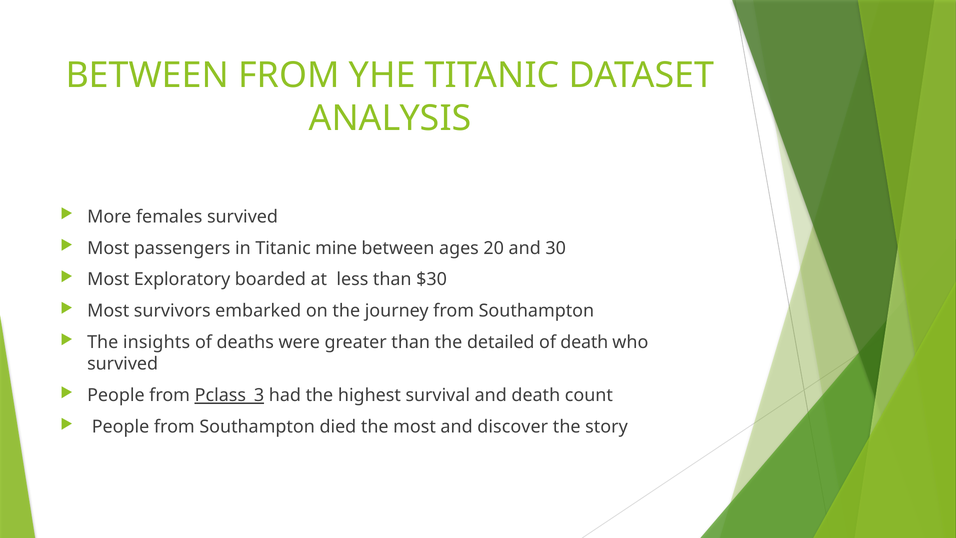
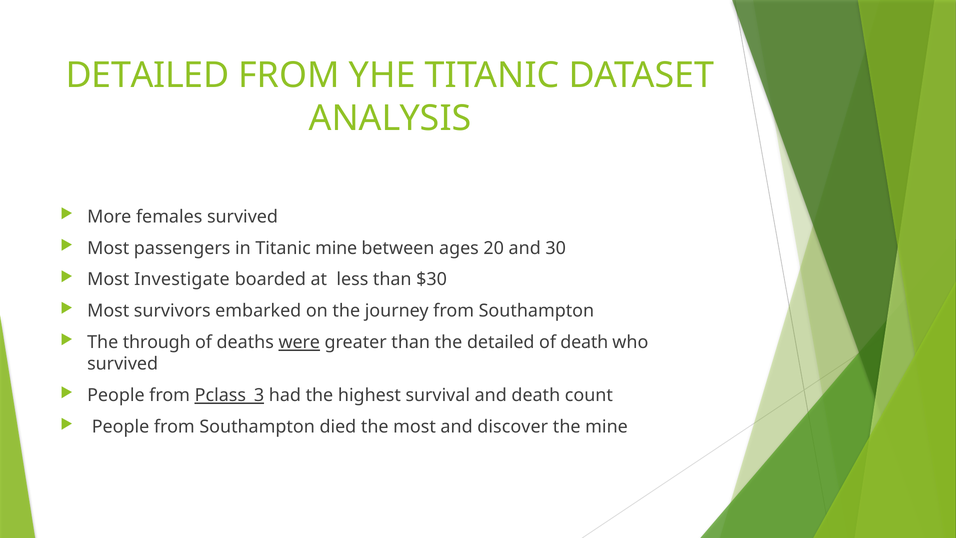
BETWEEN at (147, 75): BETWEEN -> DETAILED
Exploratory: Exploratory -> Investigate
insights: insights -> through
were underline: none -> present
the story: story -> mine
